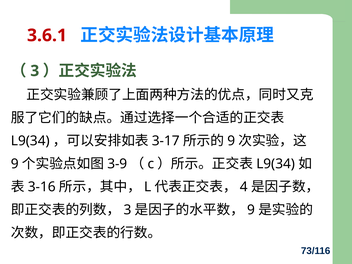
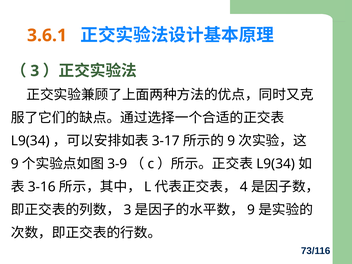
3.6.1 colour: red -> orange
